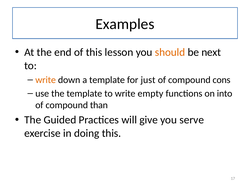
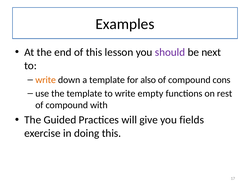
should colour: orange -> purple
just: just -> also
into: into -> rest
than: than -> with
serve: serve -> fields
